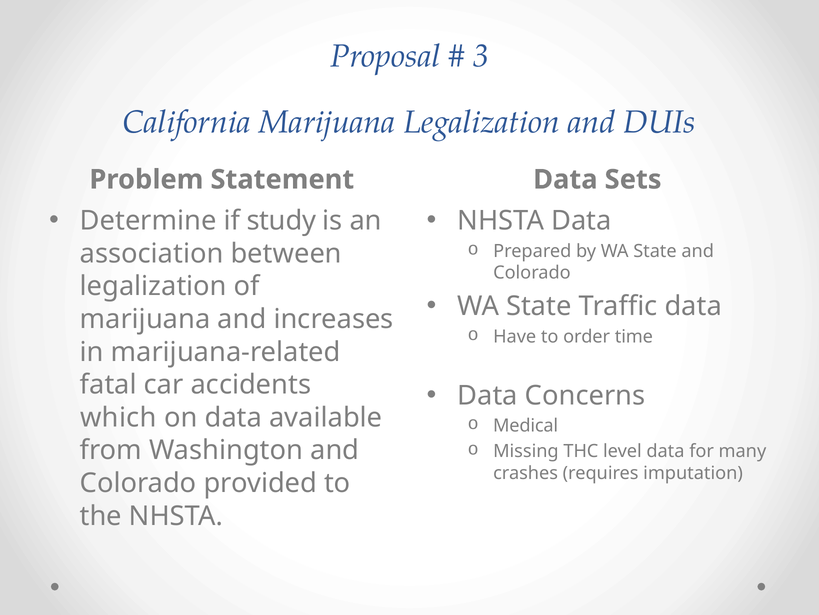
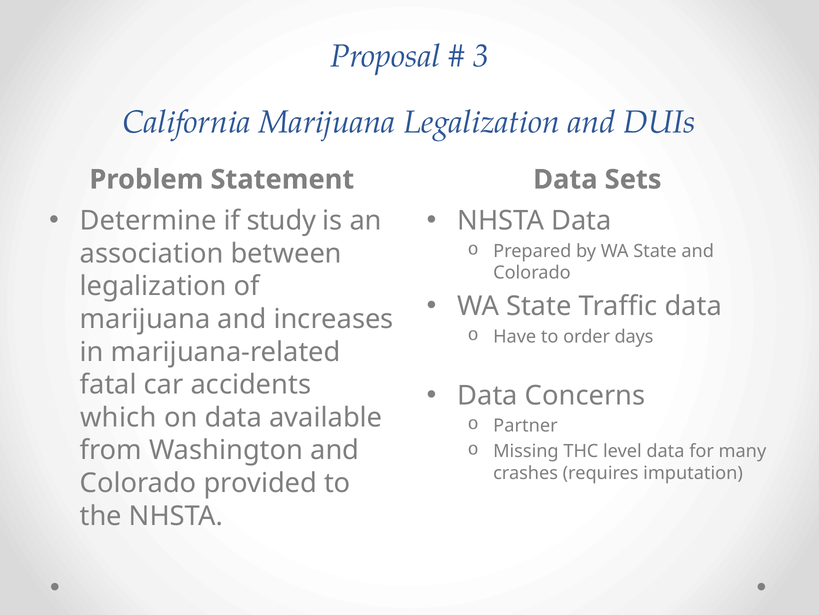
time: time -> days
Medical: Medical -> Partner
